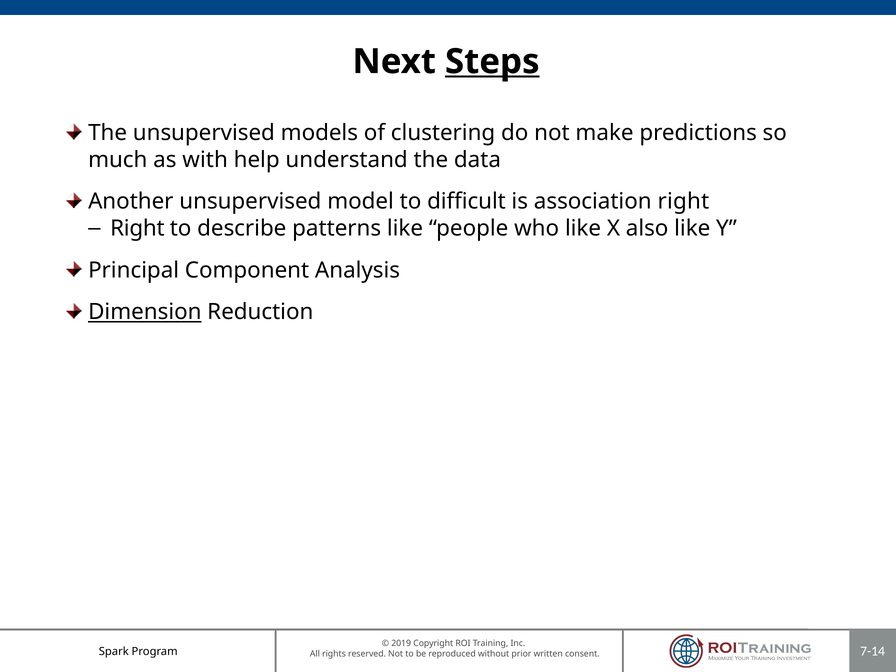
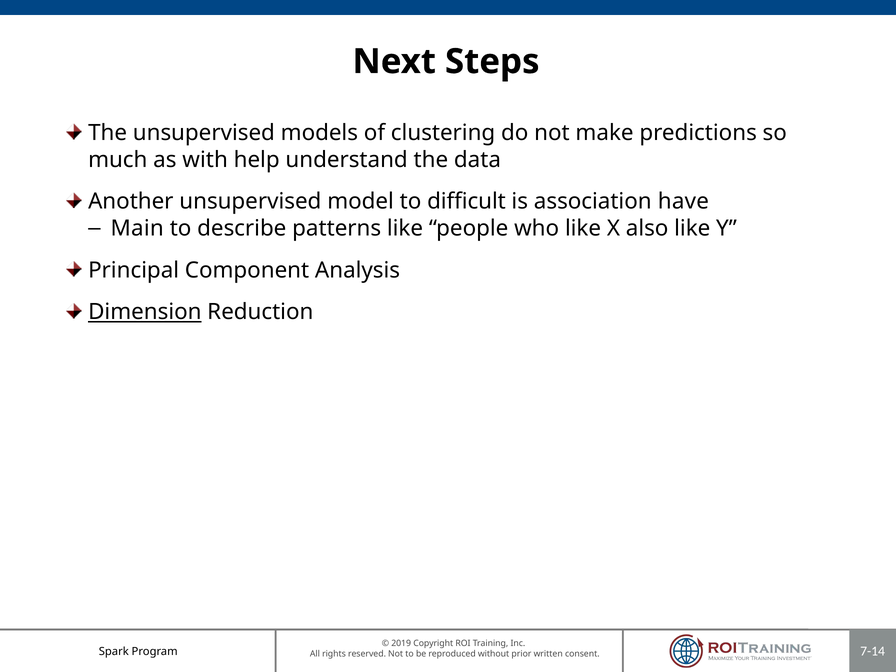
Steps underline: present -> none
association right: right -> have
Right at (137, 228): Right -> Main
